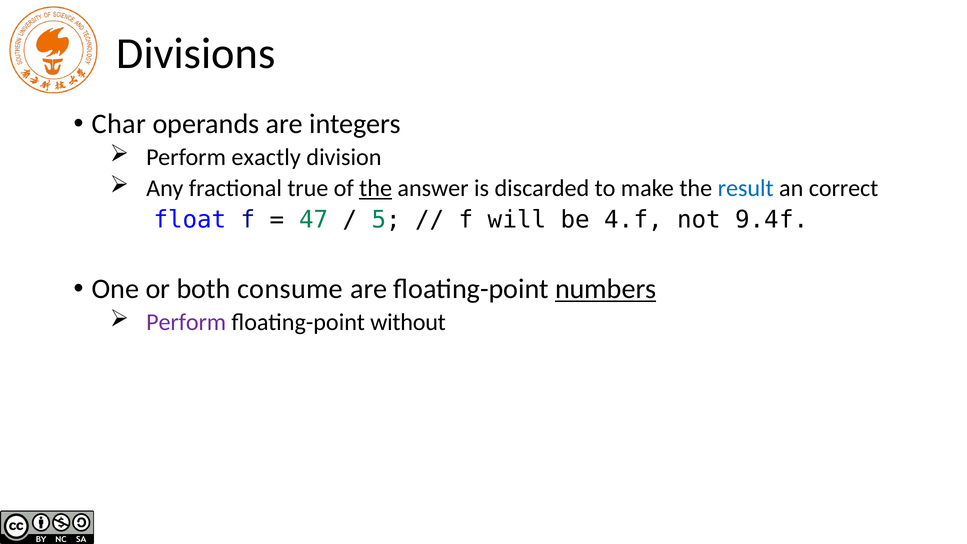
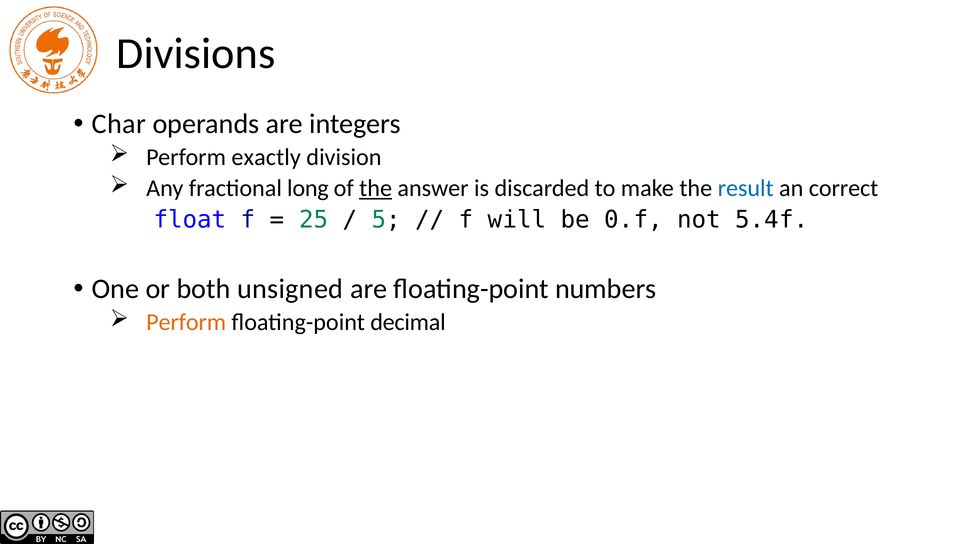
true: true -> long
47: 47 -> 25
4.f: 4.f -> 0.f
9.4f: 9.4f -> 5.4f
consume: consume -> unsigned
numbers underline: present -> none
Perform at (186, 322) colour: purple -> orange
without: without -> decimal
